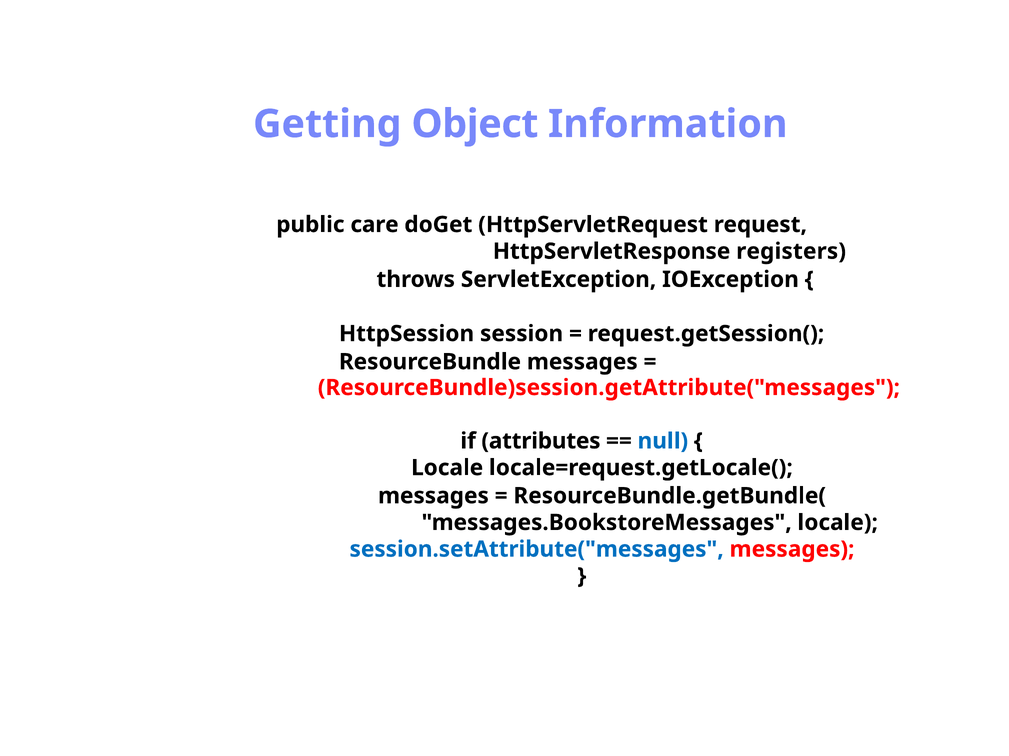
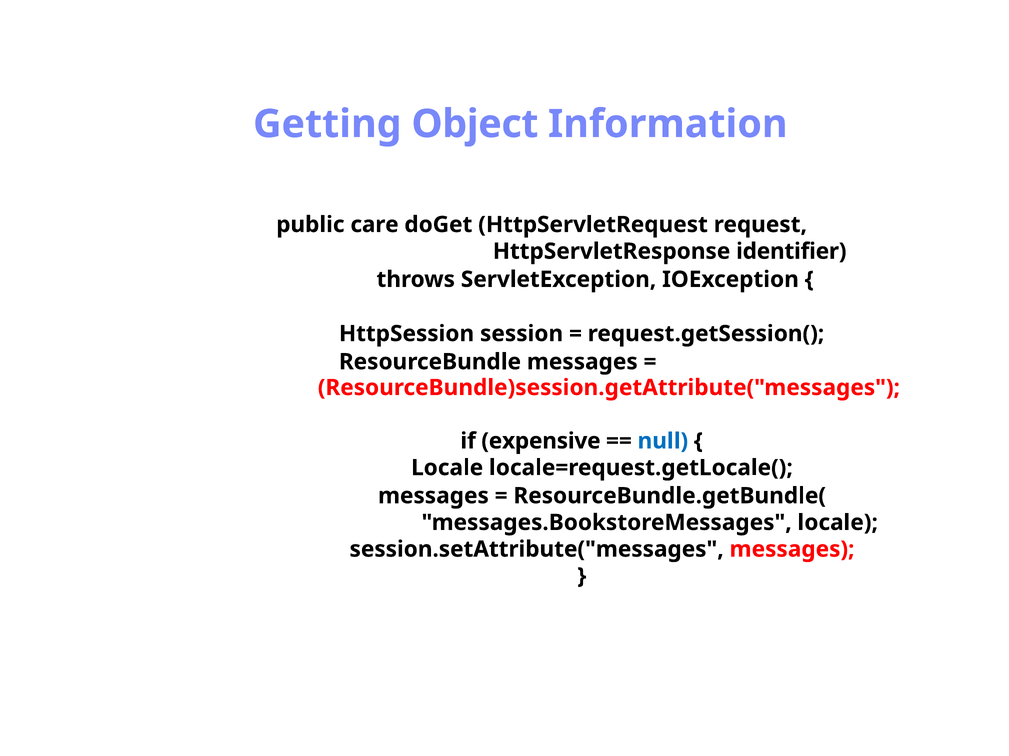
registers: registers -> identifier
attributes: attributes -> expensive
session.setAttribute("messages colour: blue -> black
